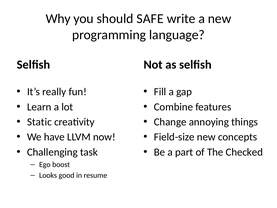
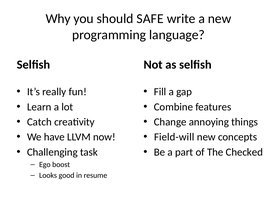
Static: Static -> Catch
Field-size: Field-size -> Field-will
